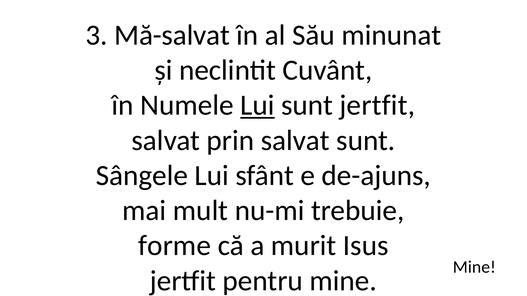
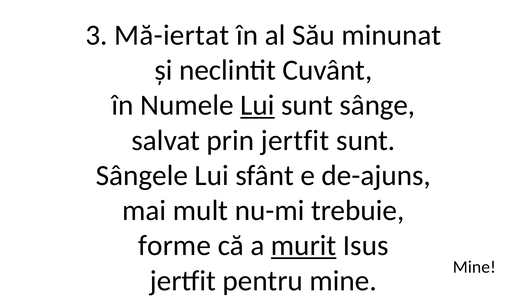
Mă-salvat: Mă-salvat -> Mă-iertat
sunt jertfit: jertfit -> sânge
prin salvat: salvat -> jertfit
murit underline: none -> present
